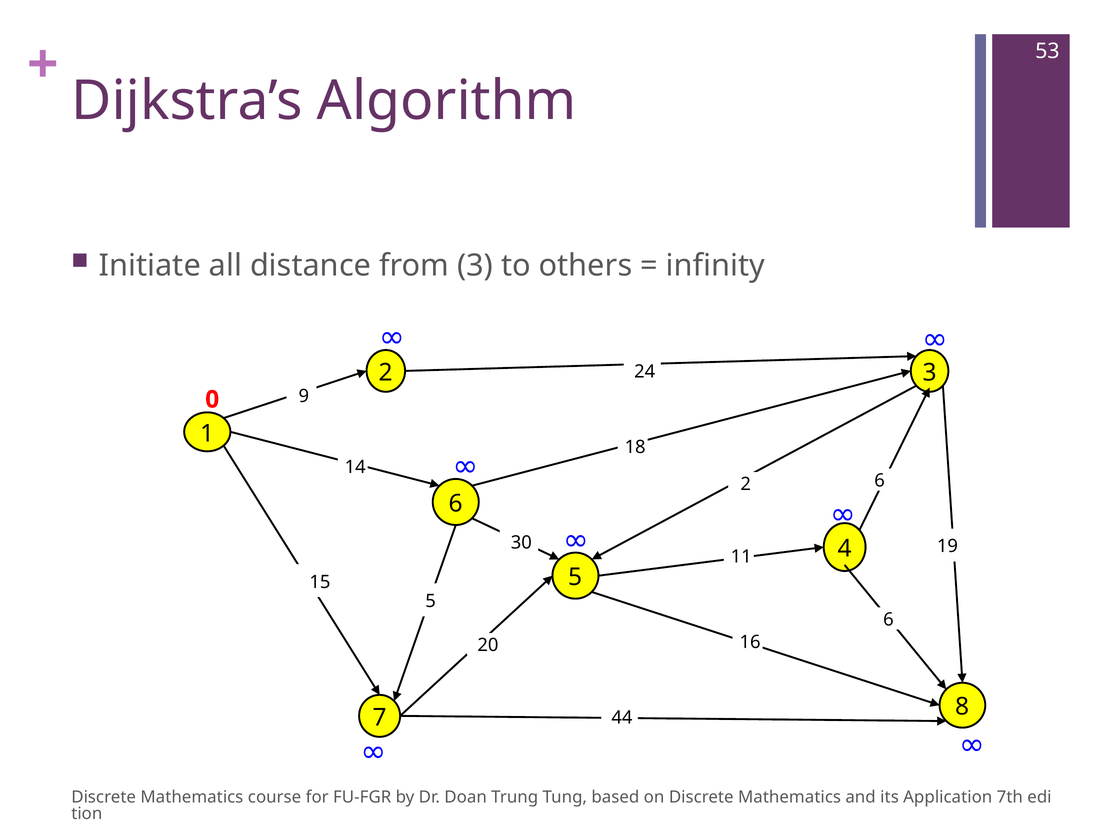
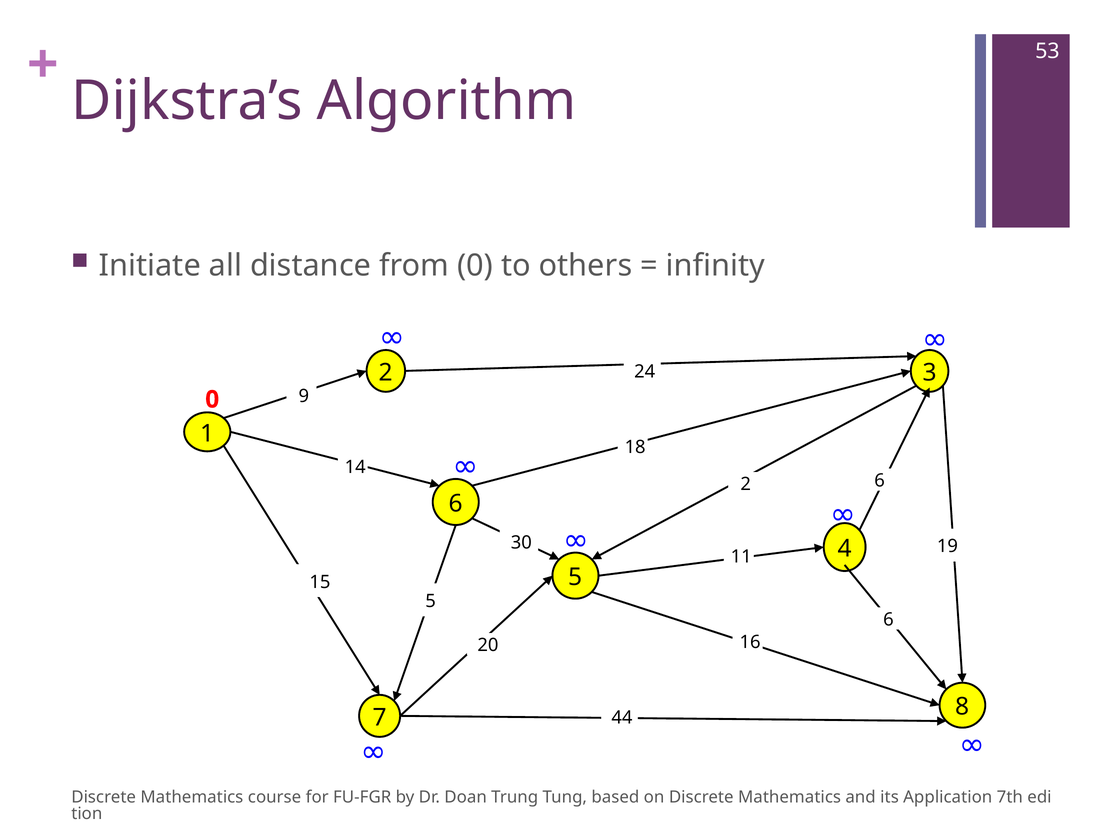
from 3: 3 -> 0
